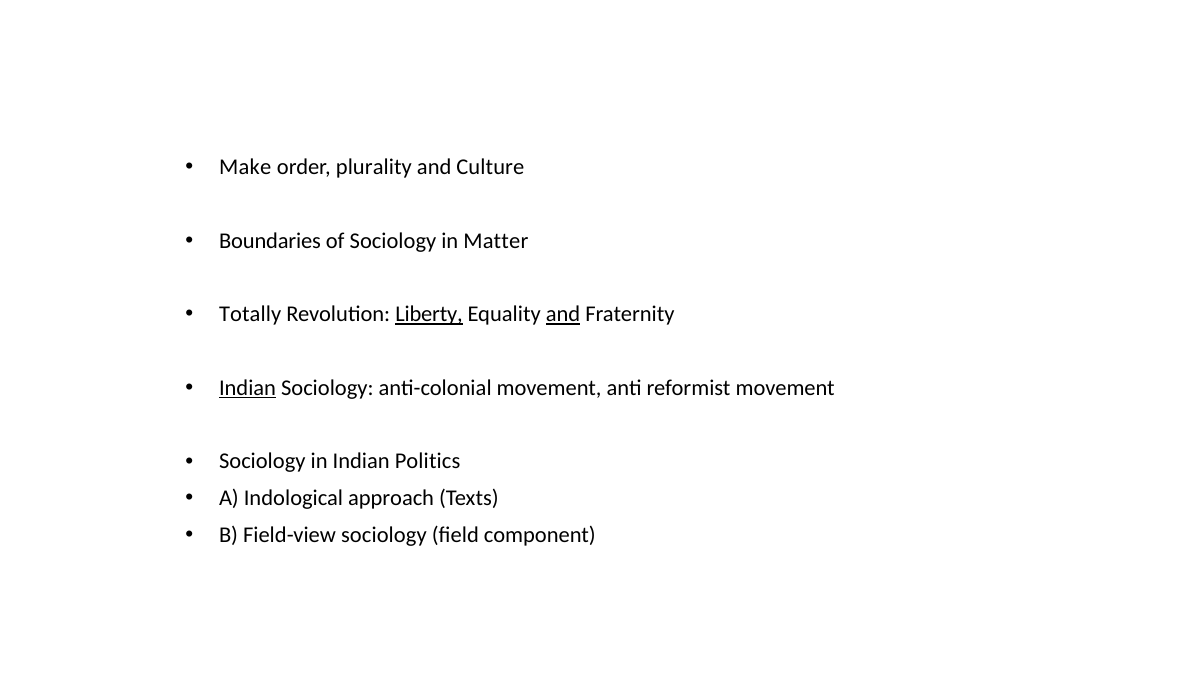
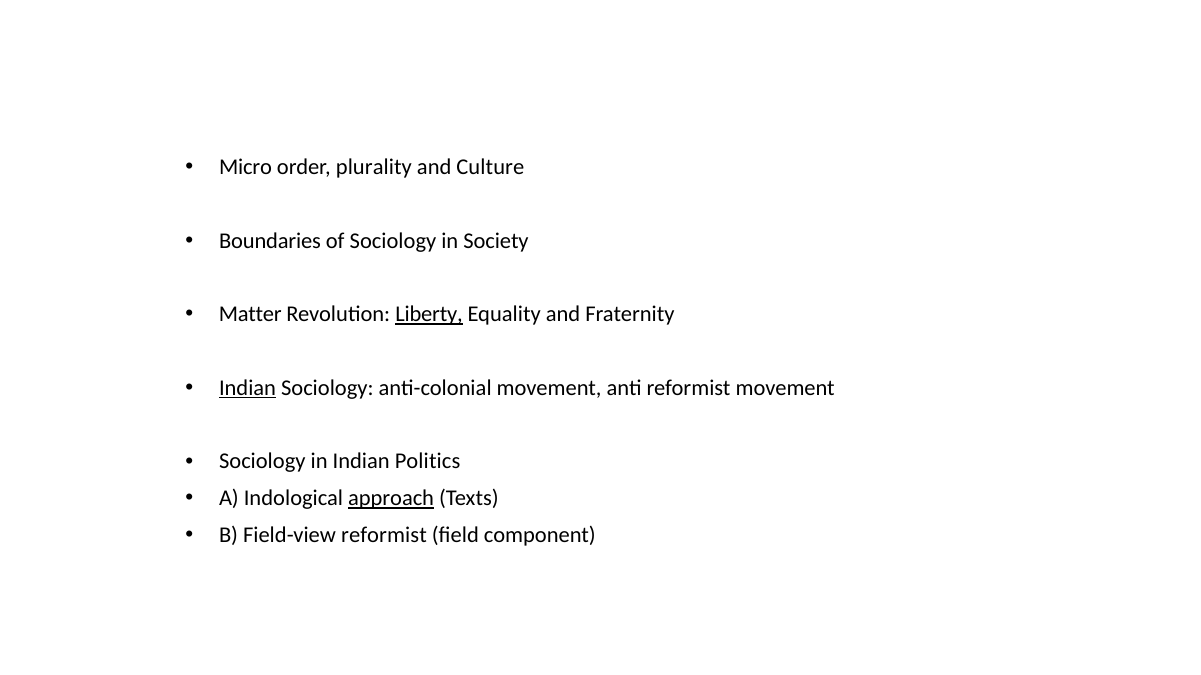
Make: Make -> Micro
Matter: Matter -> Society
Totally: Totally -> Matter
and at (563, 315) underline: present -> none
approach underline: none -> present
Field-view sociology: sociology -> reformist
